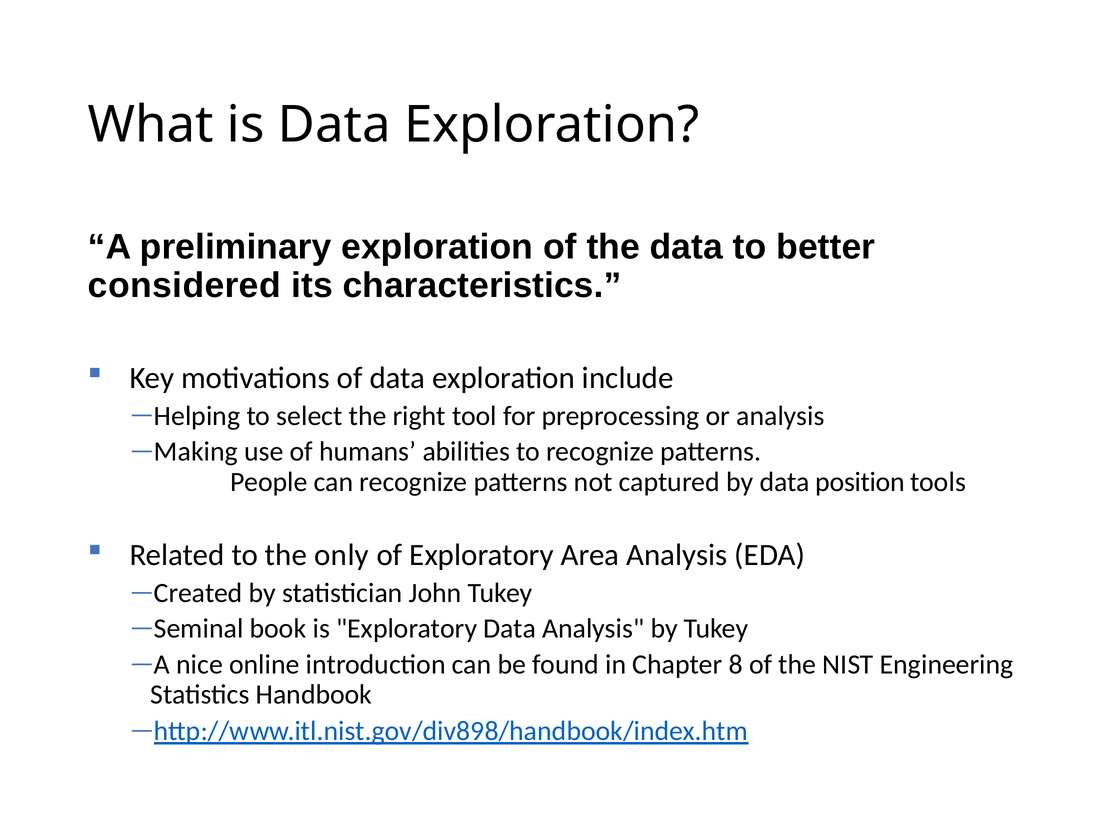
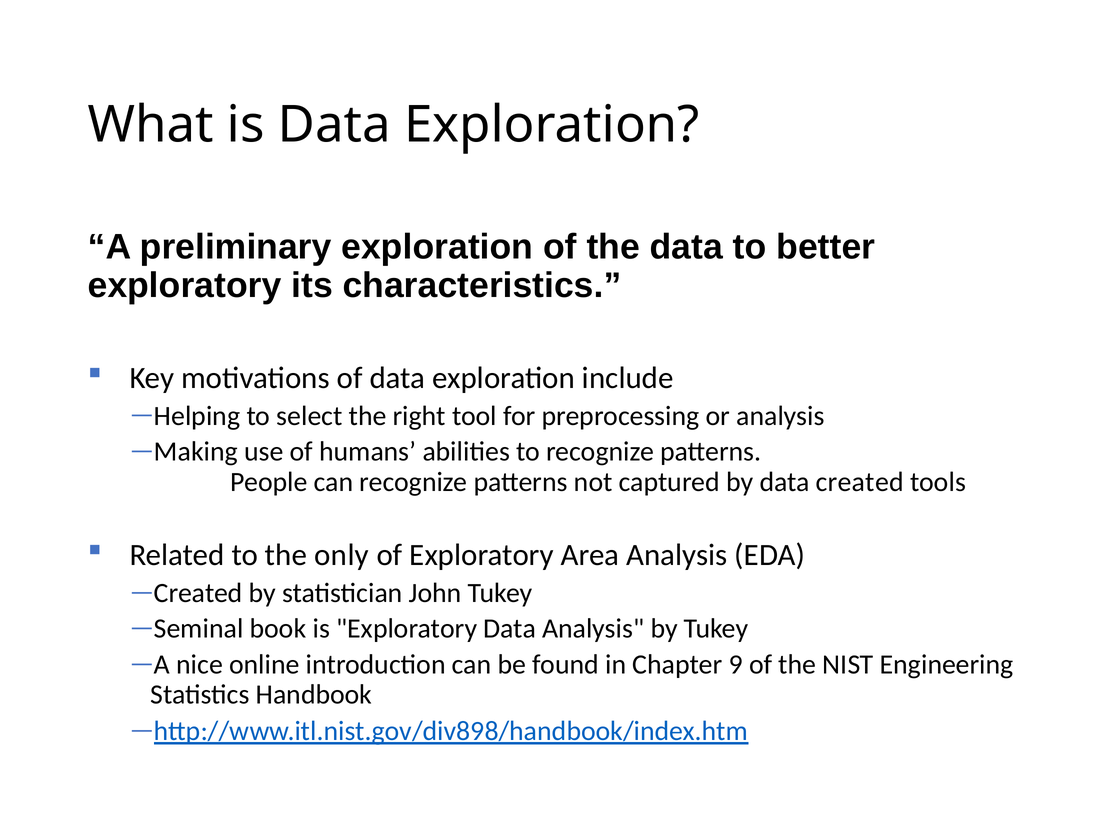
considered at (184, 285): considered -> exploratory
position: position -> created
8: 8 -> 9
